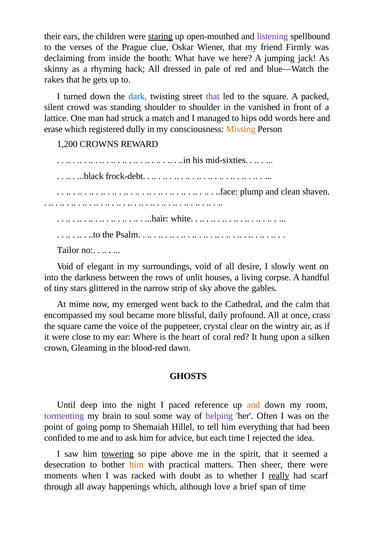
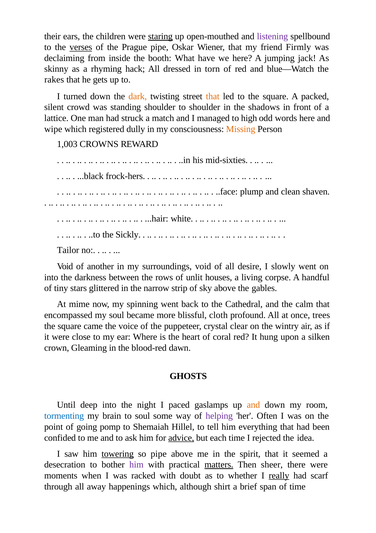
verses underline: none -> present
Prague clue: clue -> pipe
pale: pale -> torn
dark colour: blue -> orange
that at (213, 96) colour: purple -> orange
vanished: vanished -> shadows
hips: hips -> high
erase: erase -> wipe
1,200: 1,200 -> 1,003
frock-debt: frock-debt -> frock-hers
Psalm: Psalm -> Sickly
elegant: elegant -> another
emerged: emerged -> spinning
daily: daily -> cloth
crass: crass -> trees
reference: reference -> gaslamps
tormenting colour: purple -> blue
advice underline: none -> present
him at (136, 464) colour: orange -> purple
matters underline: none -> present
love: love -> shirt
